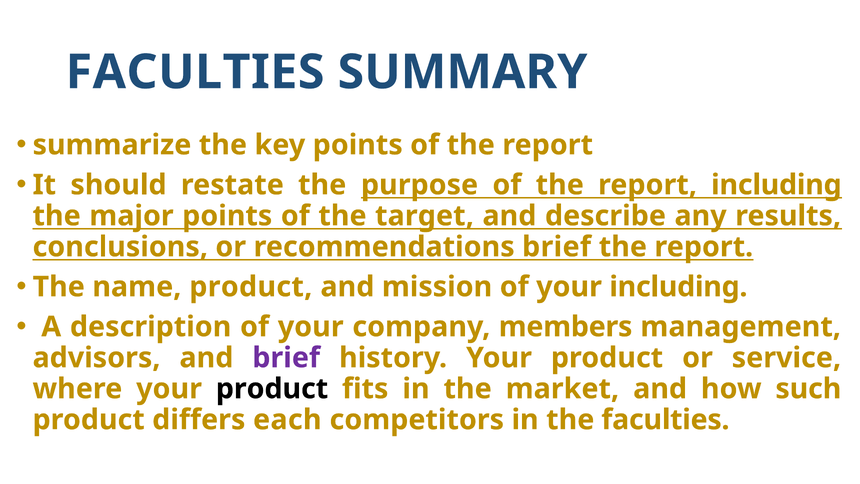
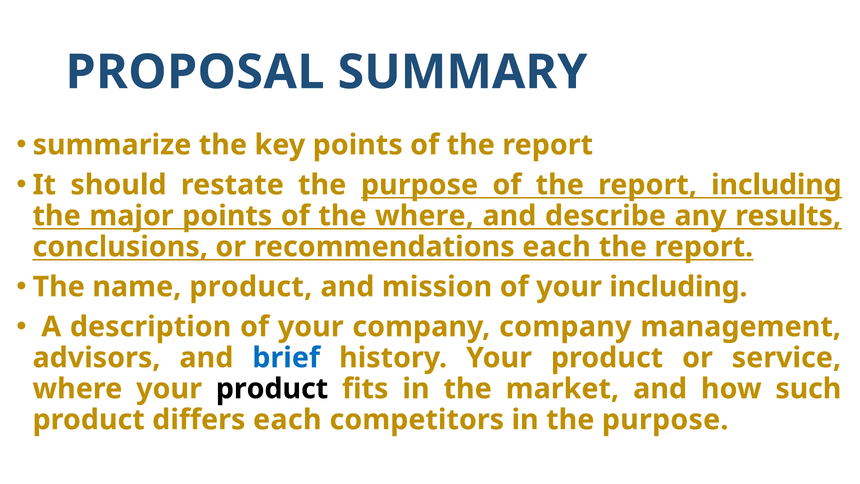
FACULTIES at (195, 72): FACULTIES -> PROPOSAL
the target: target -> where
recommendations brief: brief -> each
company members: members -> company
brief at (286, 358) colour: purple -> blue
in the faculties: faculties -> purpose
